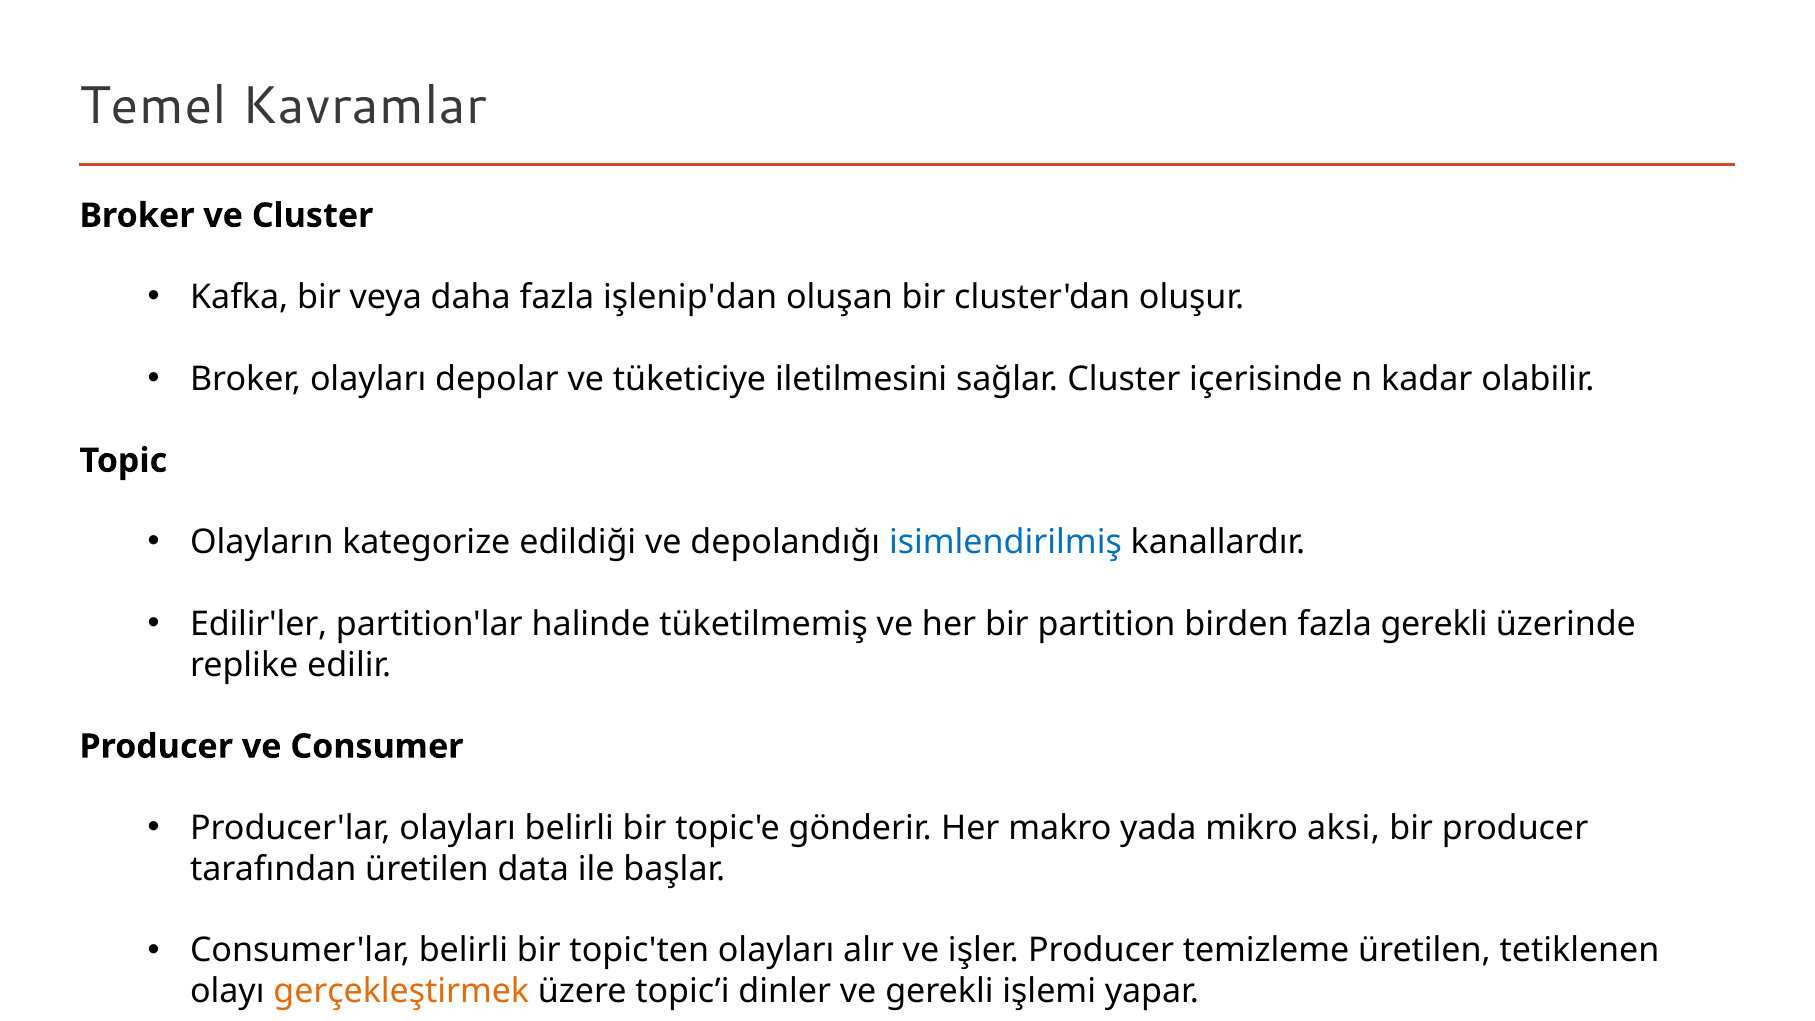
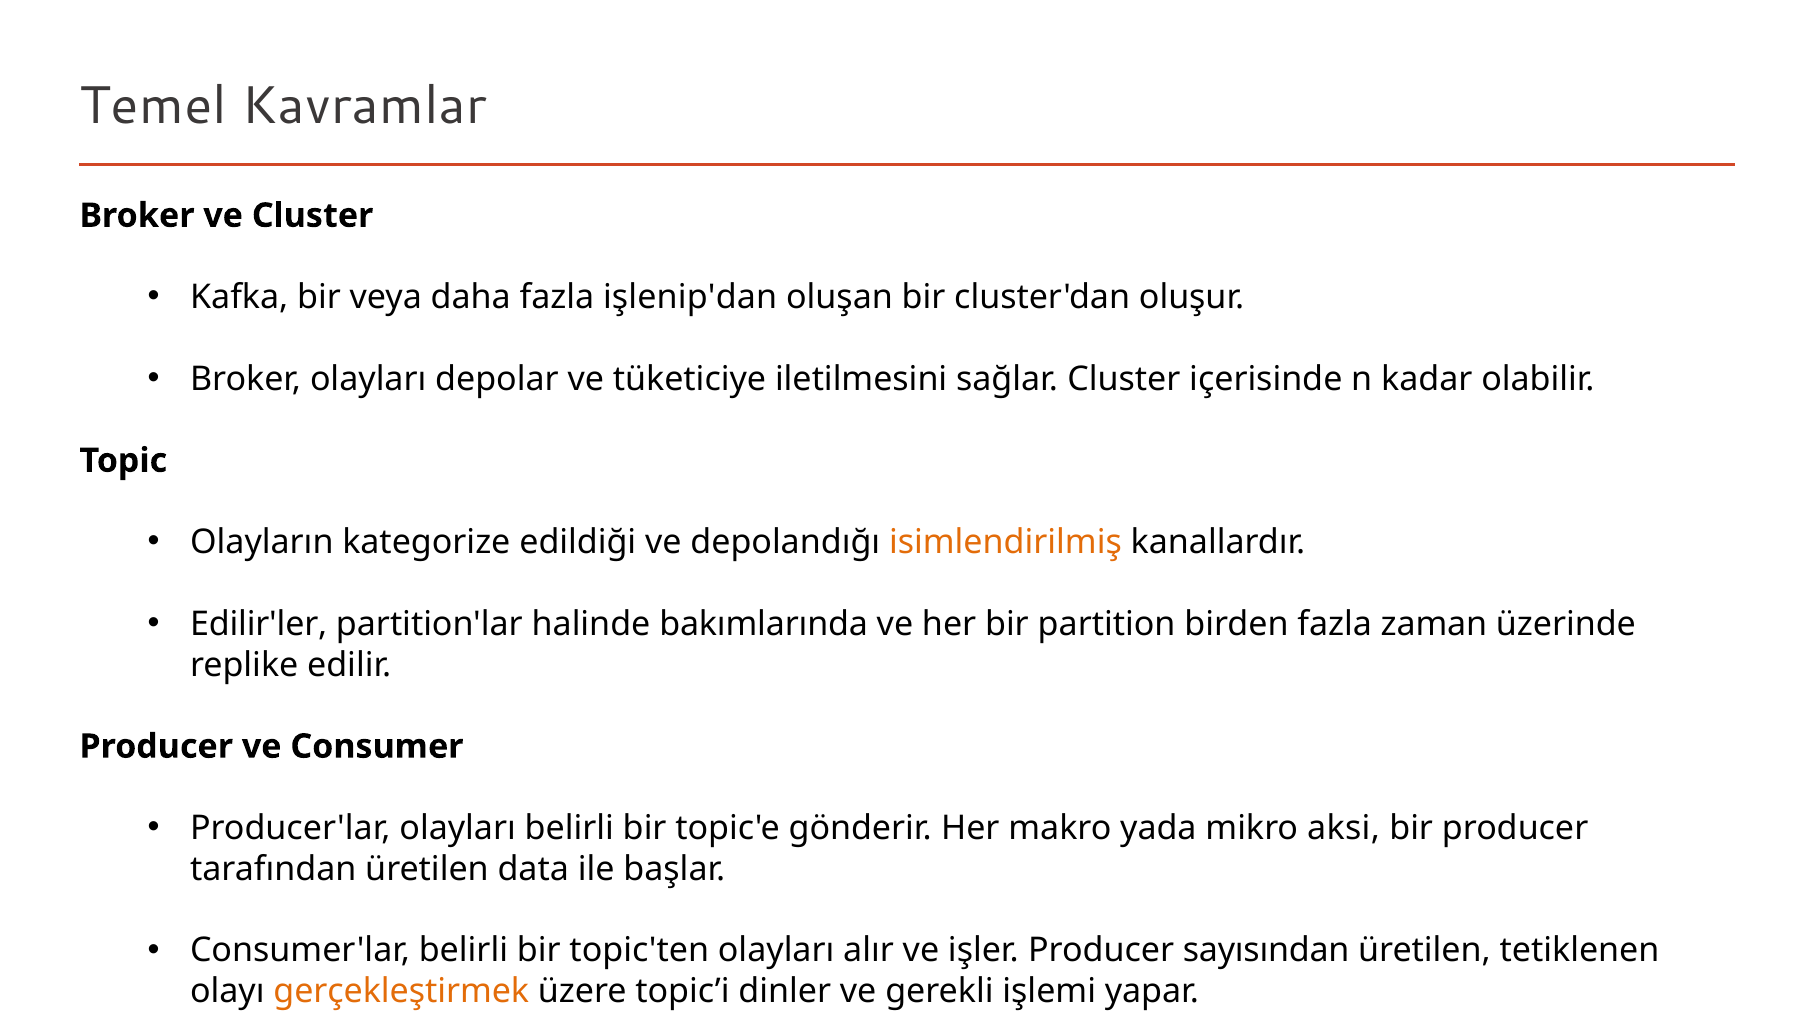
isimlendirilmiş colour: blue -> orange
tüketilmemiş: tüketilmemiş -> bakımlarında
fazla gerekli: gerekli -> zaman
temizleme: temizleme -> sayısından
